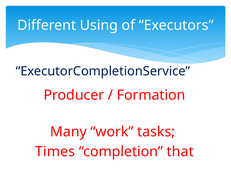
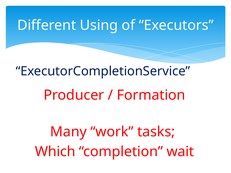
Times: Times -> Which
that: that -> wait
